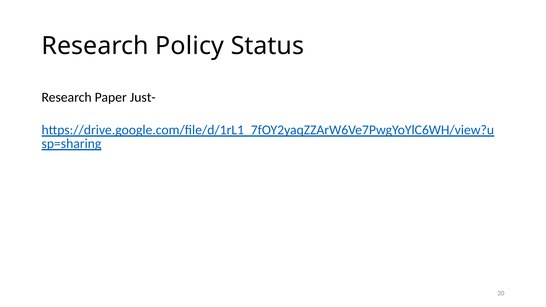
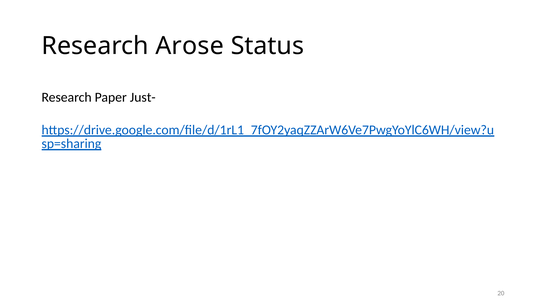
Policy: Policy -> Arose
